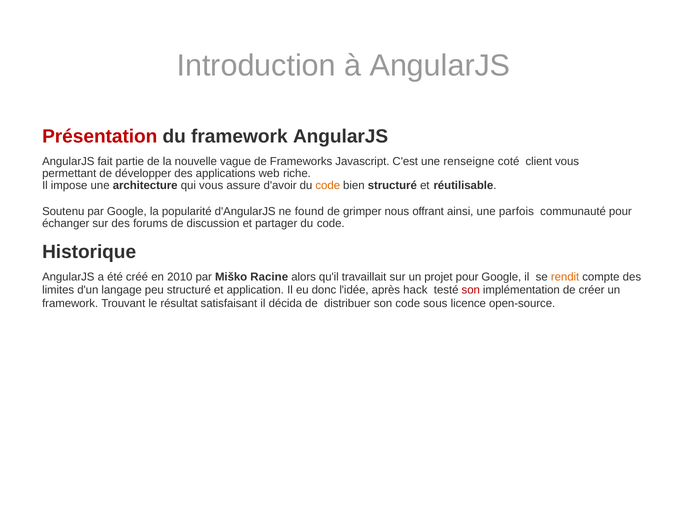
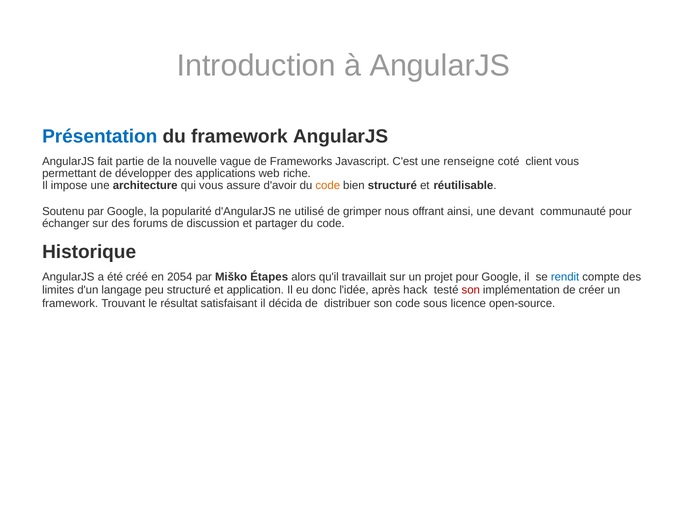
Présentation colour: red -> blue
found: found -> utilisé
parfois: parfois -> devant
2010: 2010 -> 2054
Racine: Racine -> Étapes
rendit colour: orange -> blue
